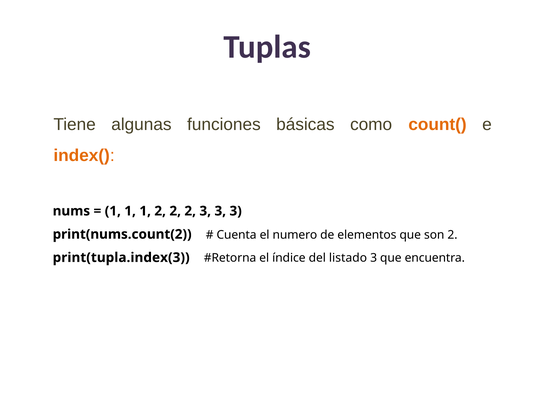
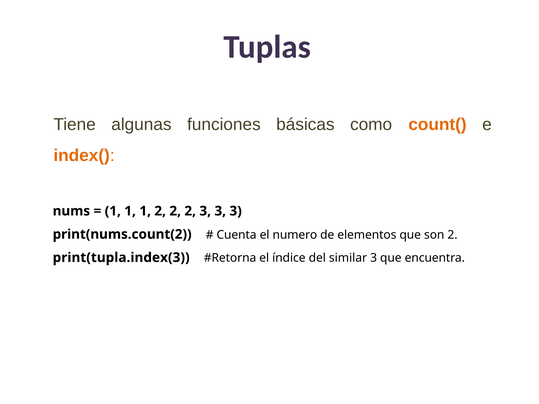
listado: listado -> similar
